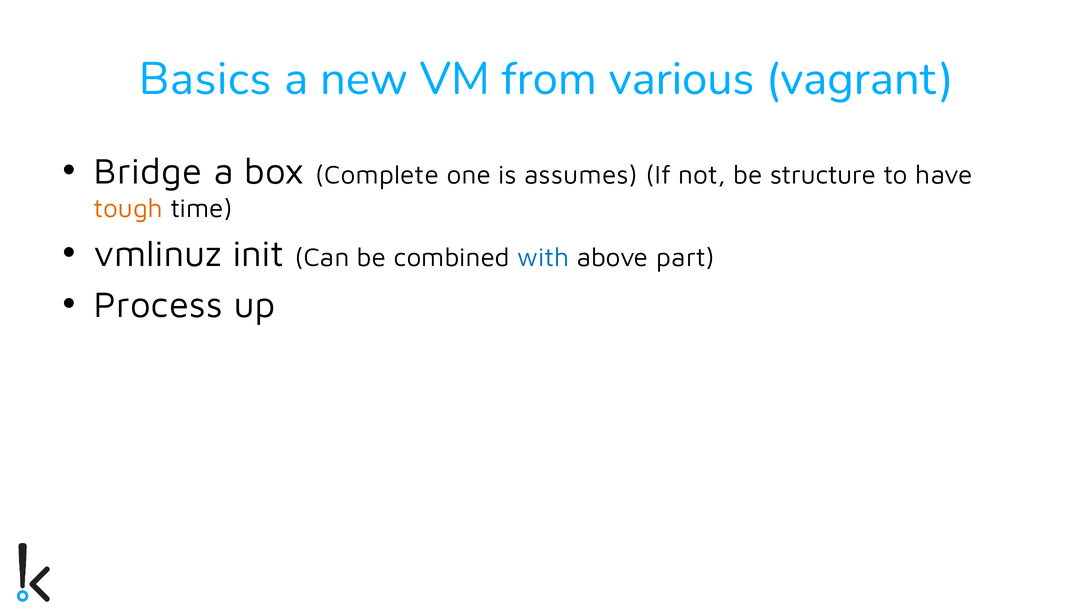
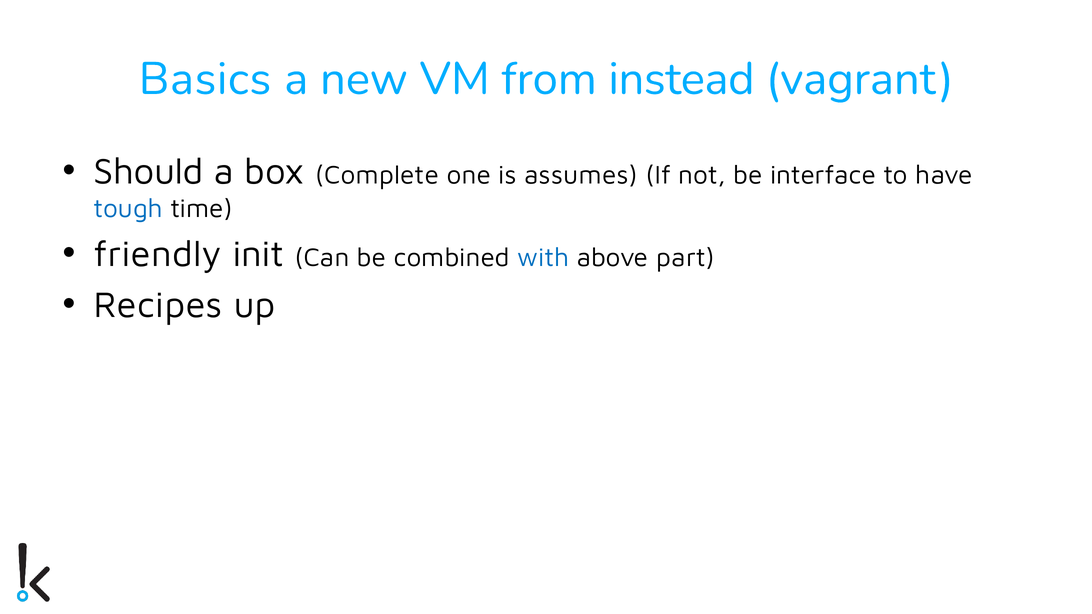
various: various -> instead
Bridge: Bridge -> Should
structure: structure -> interface
tough colour: orange -> blue
vmlinuz: vmlinuz -> friendly
Process: Process -> Recipes
